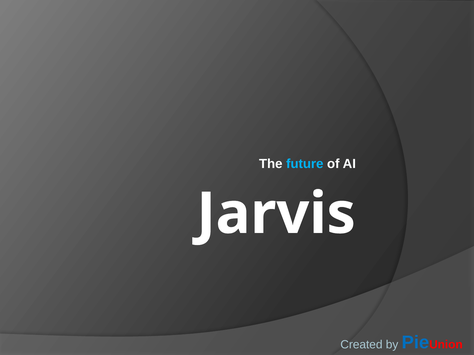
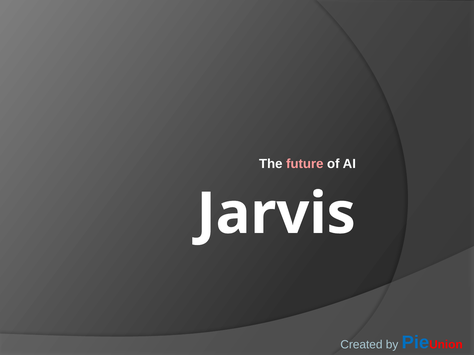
future colour: light blue -> pink
